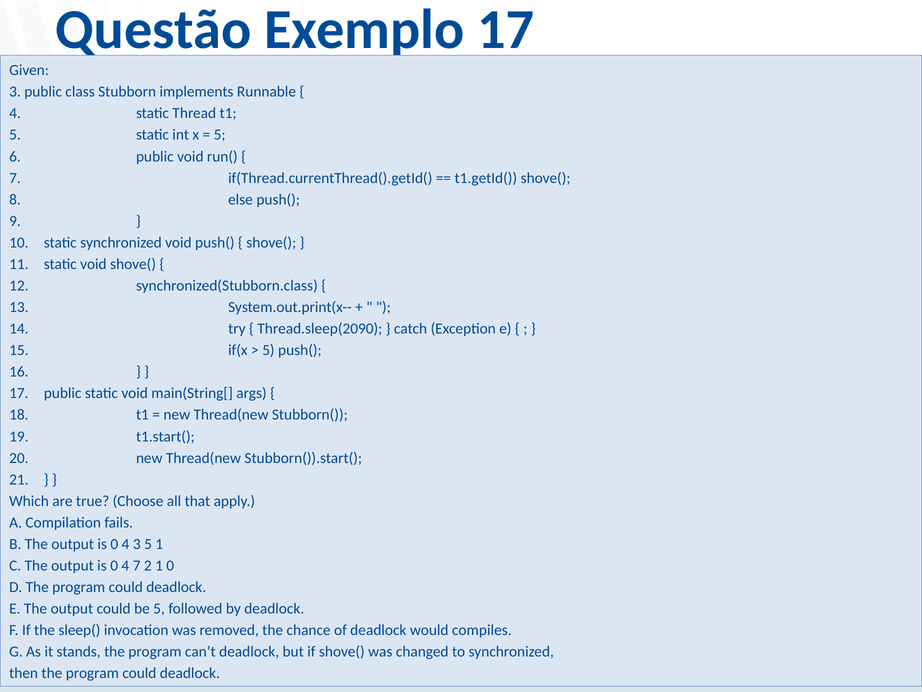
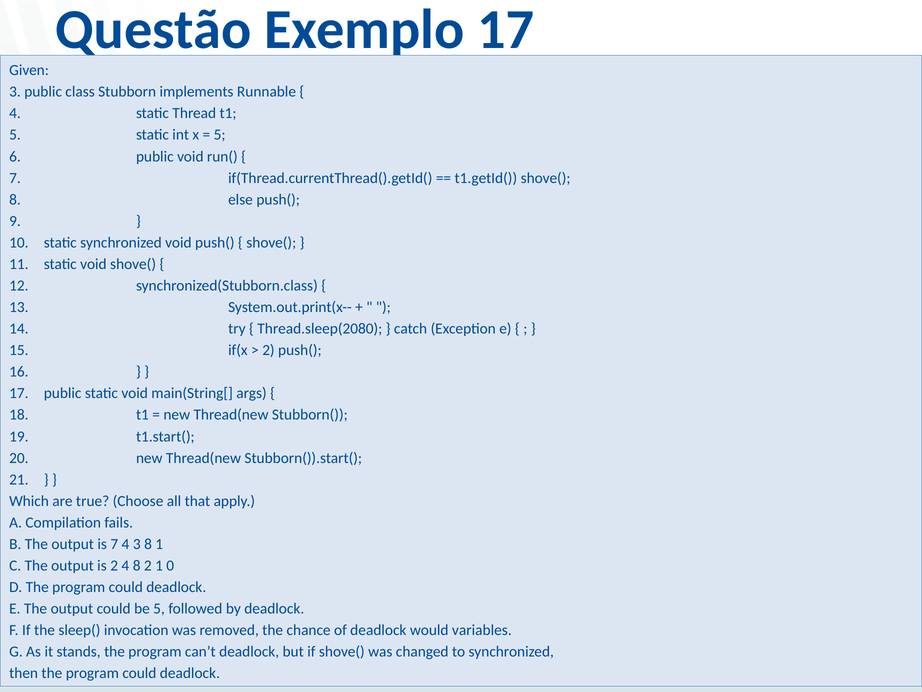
Thread.sleep(2090: Thread.sleep(2090 -> Thread.sleep(2080
5 at (268, 350): 5 -> 2
0 at (114, 544): 0 -> 7
3 5: 5 -> 8
0 at (114, 565): 0 -> 2
4 7: 7 -> 8
compiles: compiles -> variables
